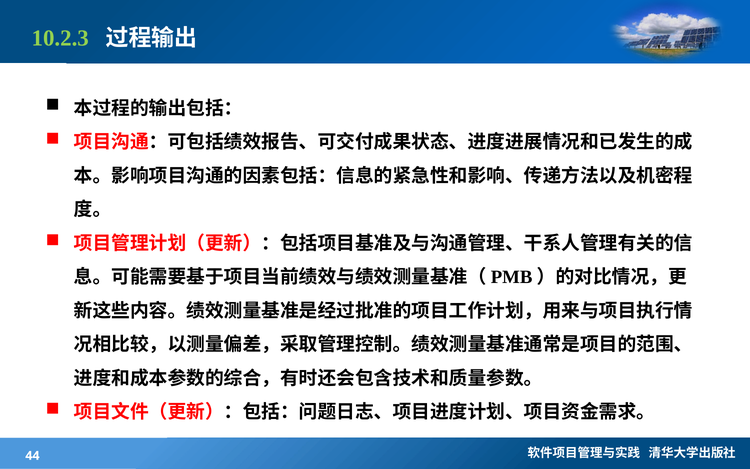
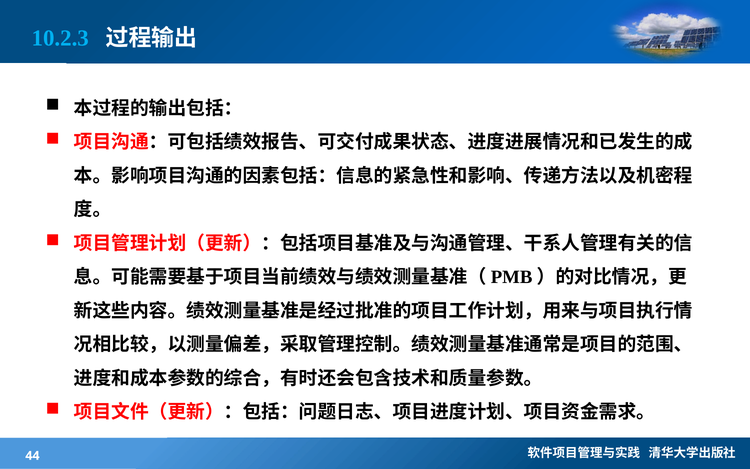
10.2.3 colour: light green -> light blue
